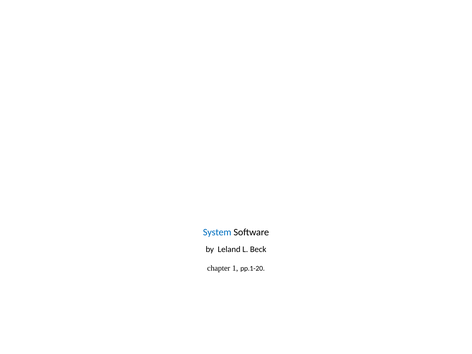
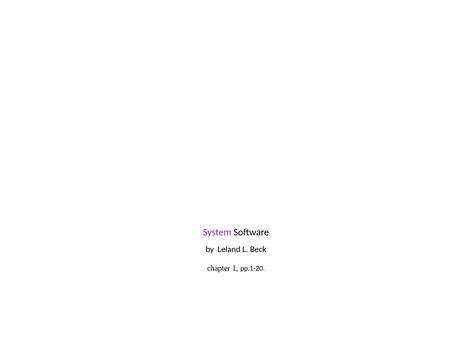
System colour: blue -> purple
